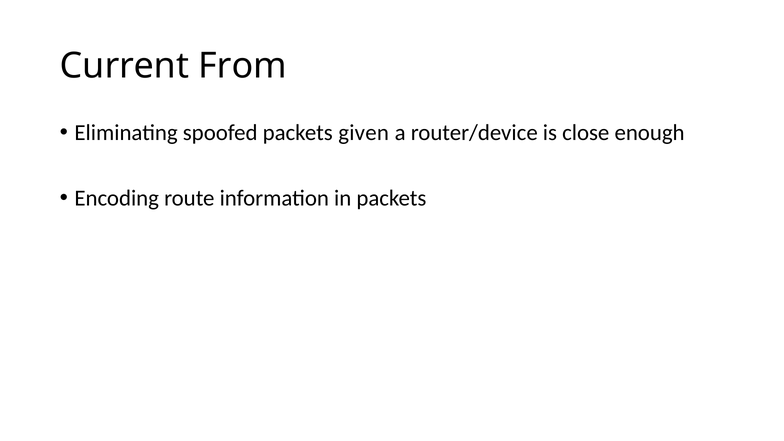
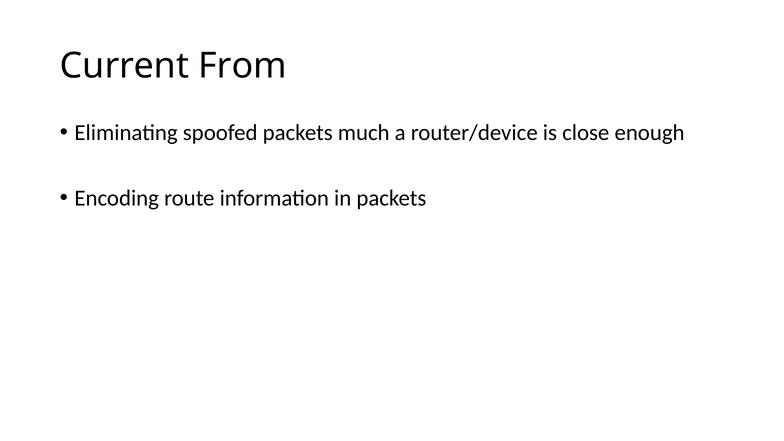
given: given -> much
